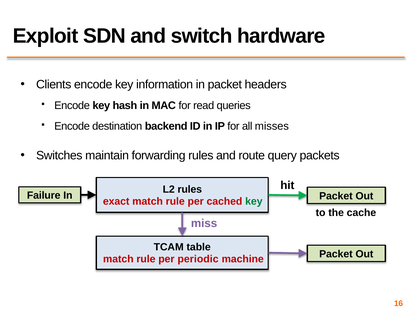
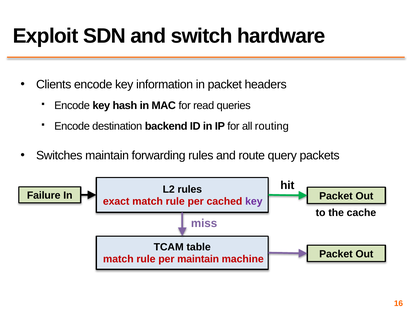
misses: misses -> routing
key at (254, 201) colour: green -> purple
per periodic: periodic -> maintain
